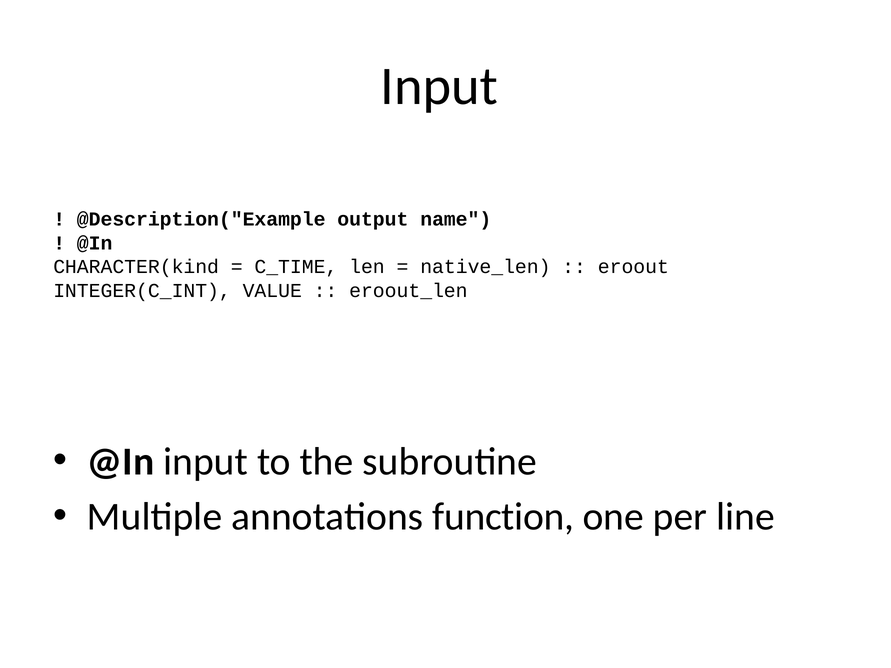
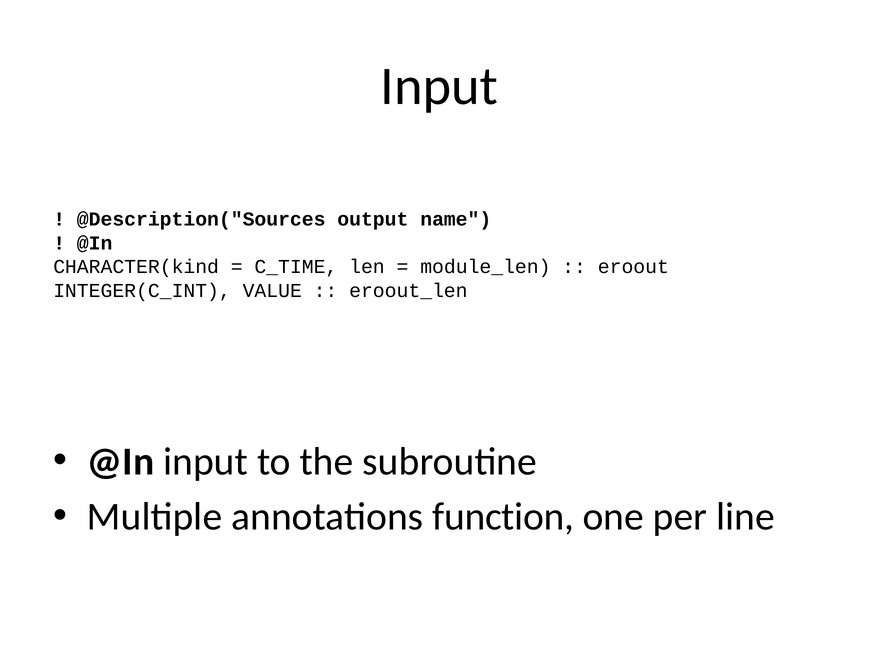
@Description("Example: @Description("Example -> @Description("Sources
native_len: native_len -> module_len
